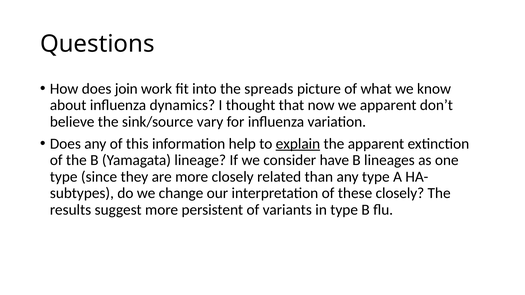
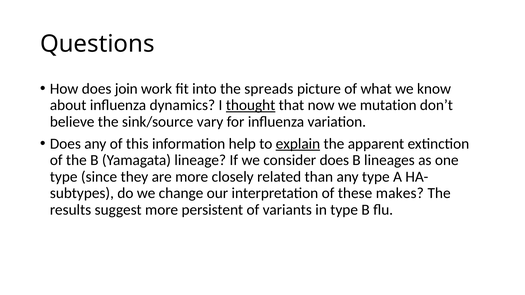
thought underline: none -> present
we apparent: apparent -> mutation
consider have: have -> does
these closely: closely -> makes
